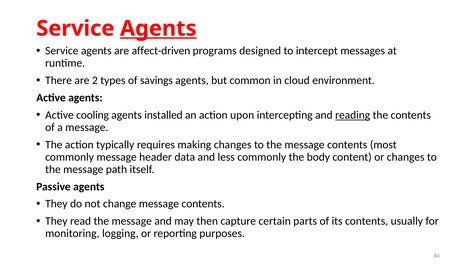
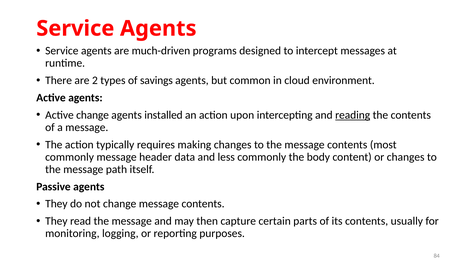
Agents at (158, 28) underline: present -> none
affect-driven: affect-driven -> much-driven
Active cooling: cooling -> change
